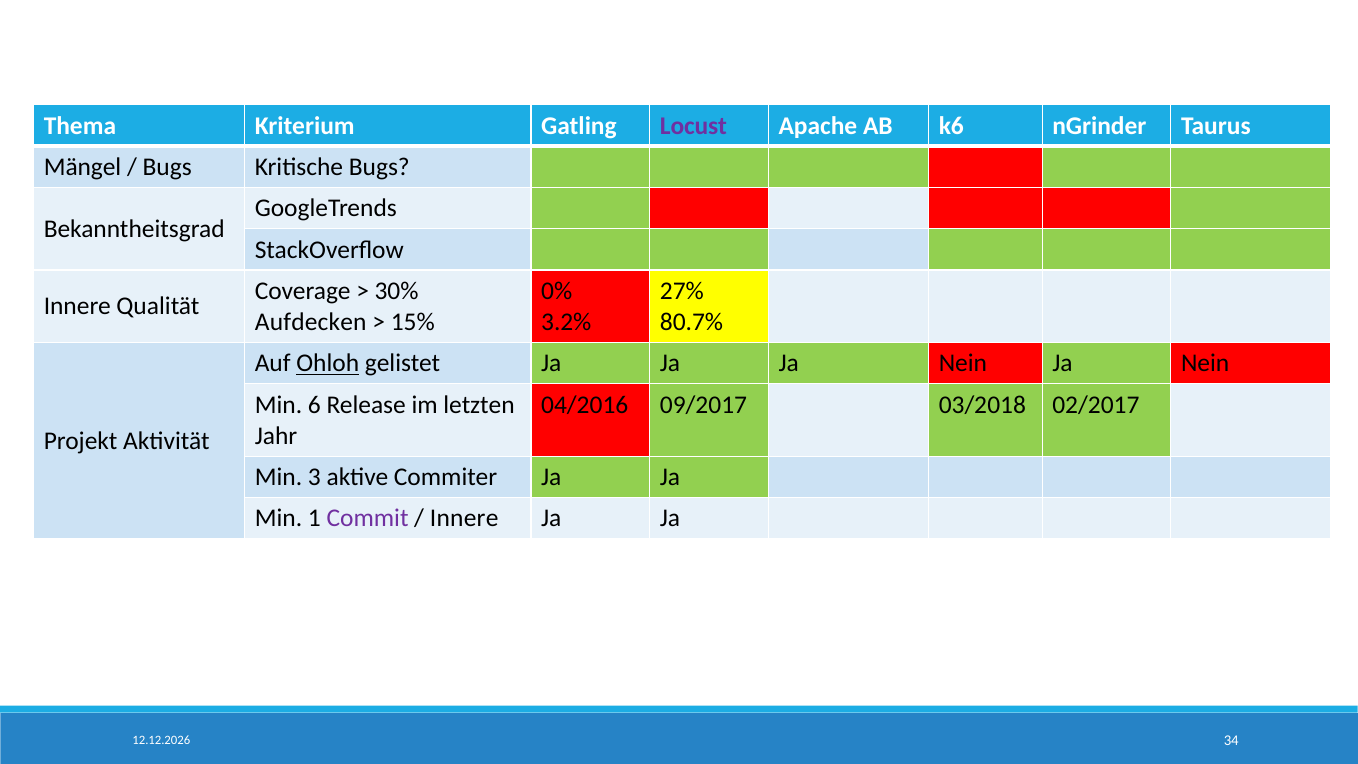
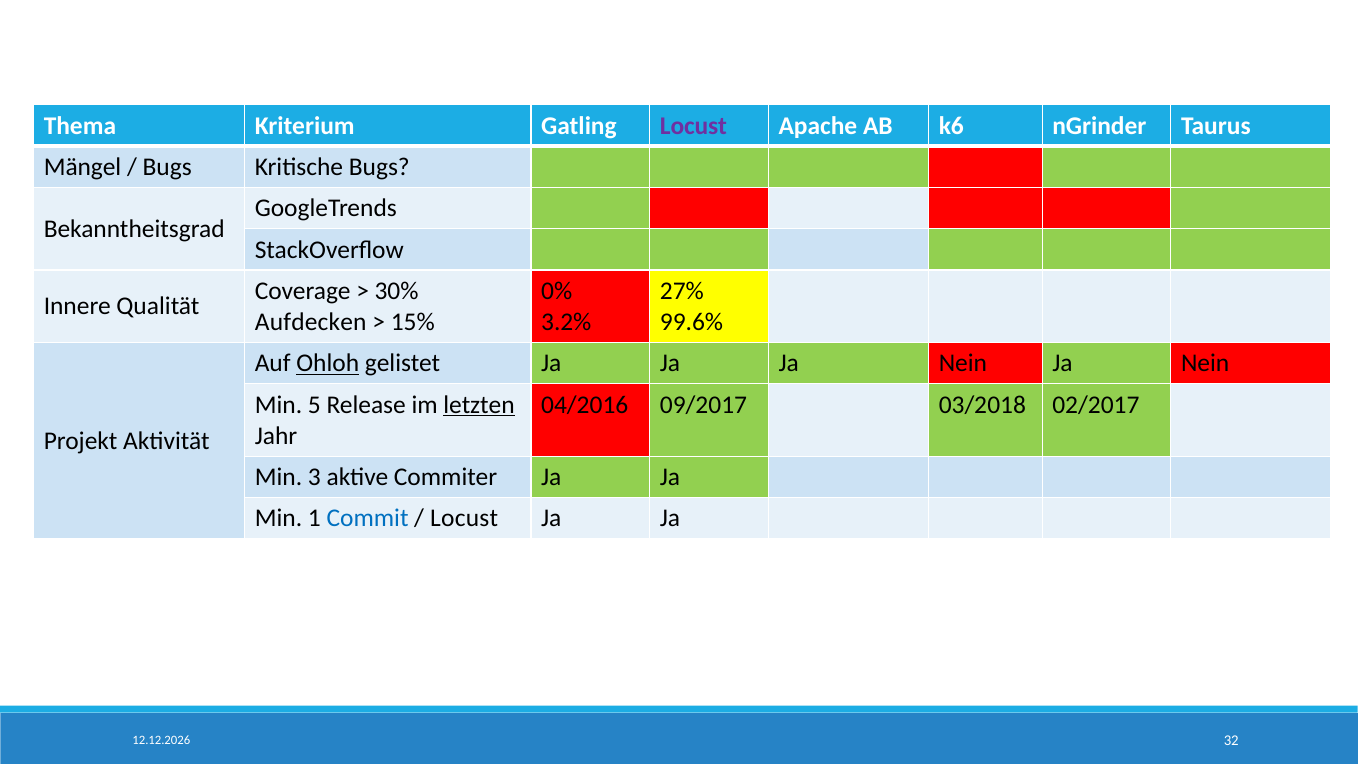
80.7%: 80.7% -> 99.6%
6: 6 -> 5
letzten underline: none -> present
Commit colour: purple -> blue
Innere at (464, 518): Innere -> Locust
34: 34 -> 32
